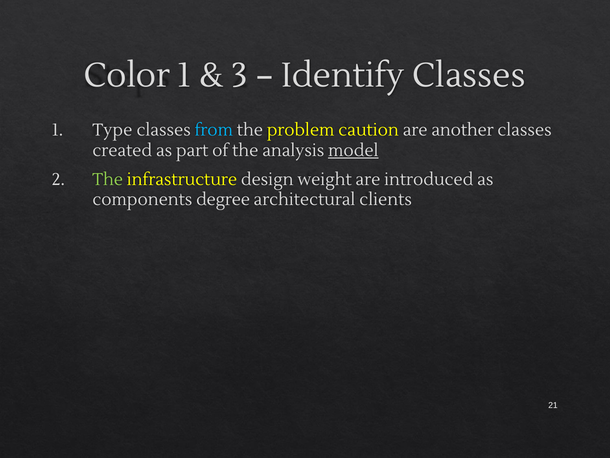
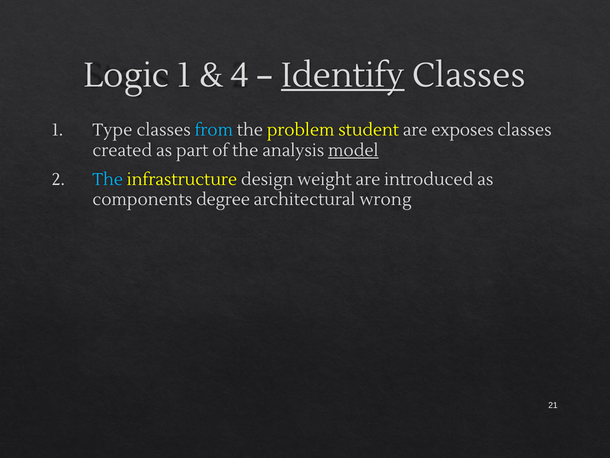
Color: Color -> Logic
3: 3 -> 4
Identify underline: none -> present
caution: caution -> student
another: another -> exposes
The at (108, 179) colour: light green -> light blue
clients: clients -> wrong
